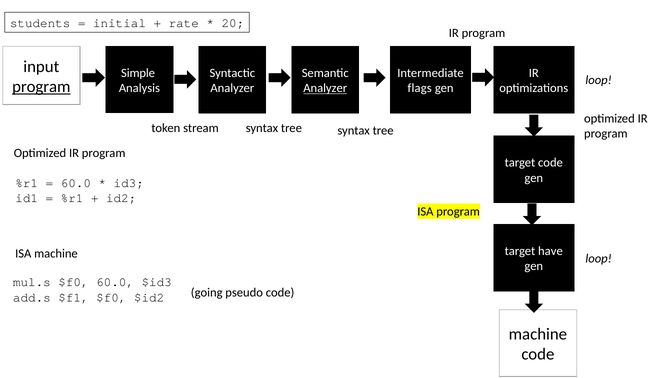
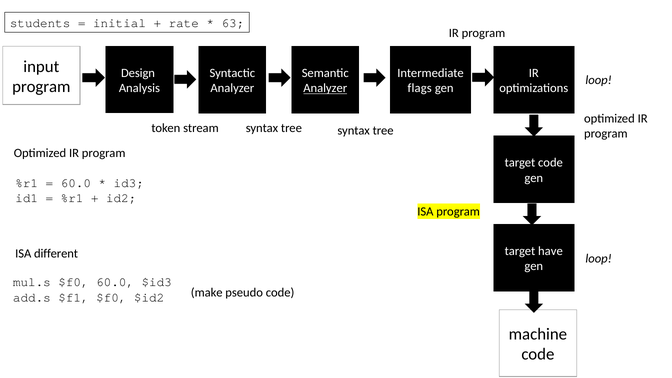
20: 20 -> 63
Simple: Simple -> Design
program at (41, 87) underline: present -> none
ISA machine: machine -> different
going: going -> make
